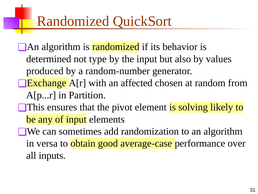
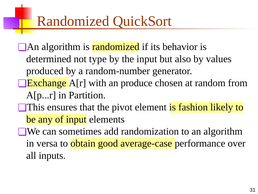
affected: affected -> produce
solving: solving -> fashion
